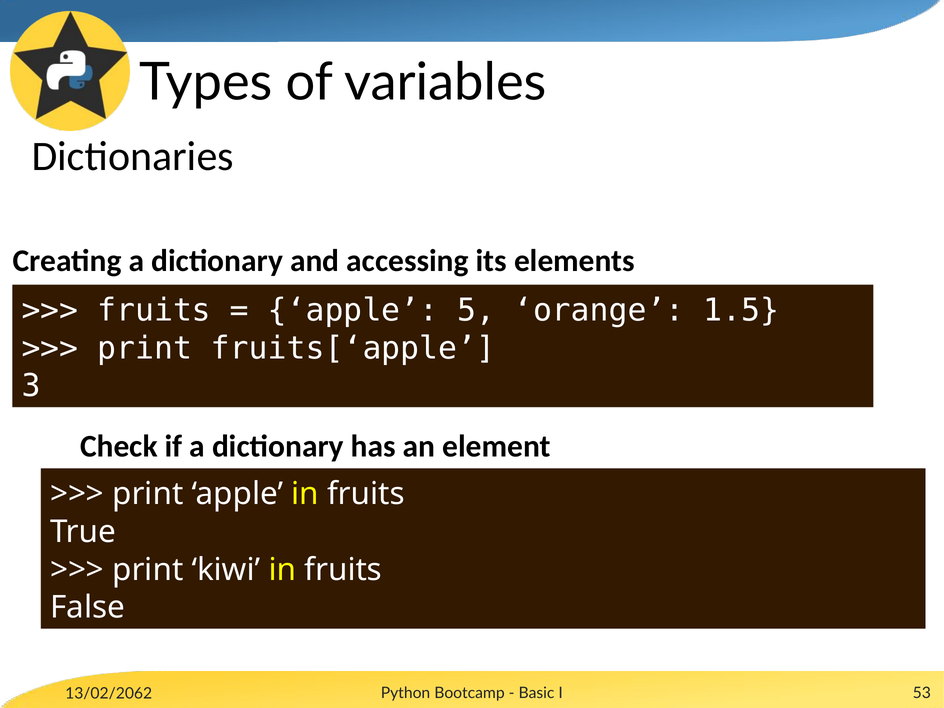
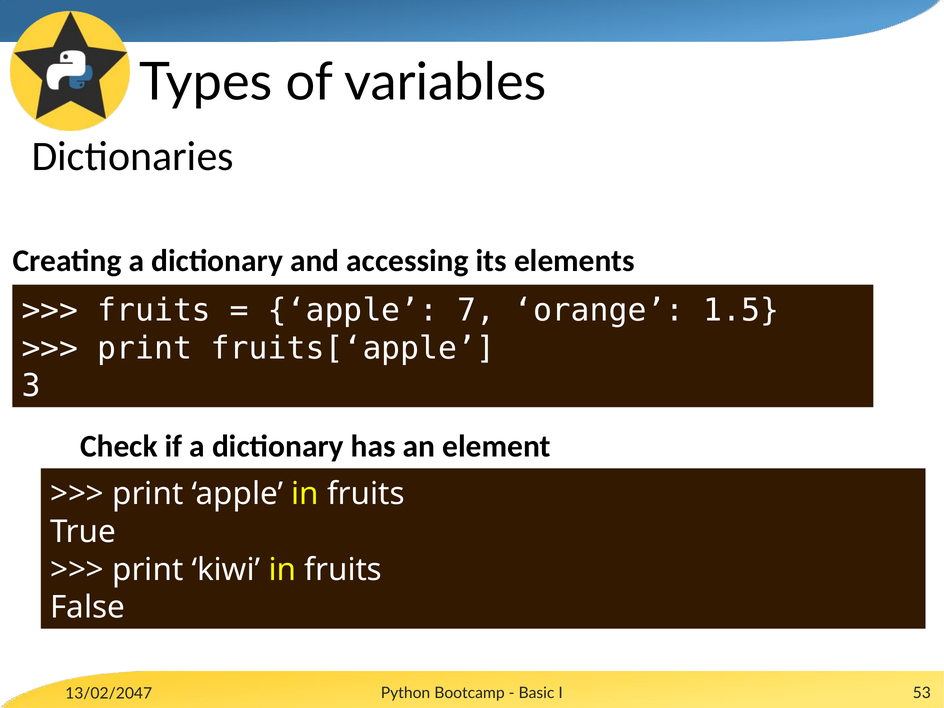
5: 5 -> 7
13/02/2062: 13/02/2062 -> 13/02/2047
